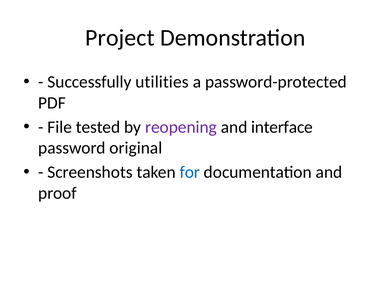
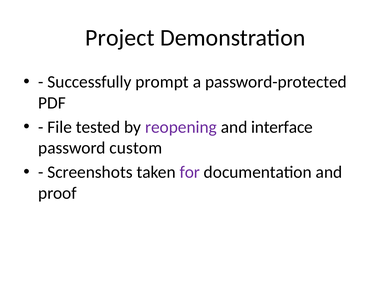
utilities: utilities -> prompt
original: original -> custom
for colour: blue -> purple
